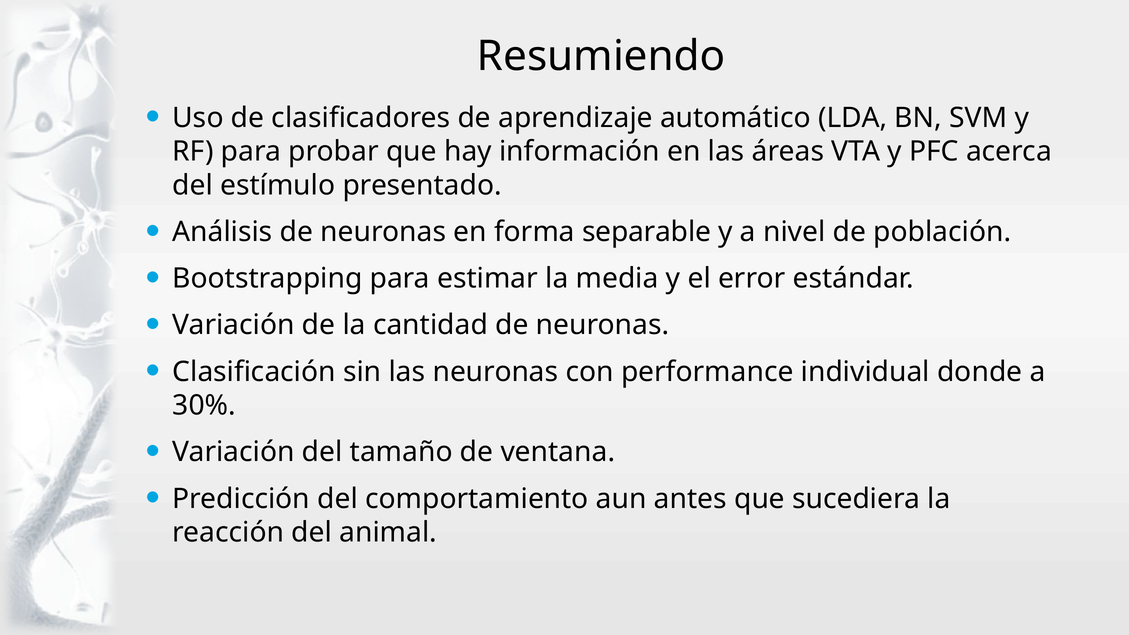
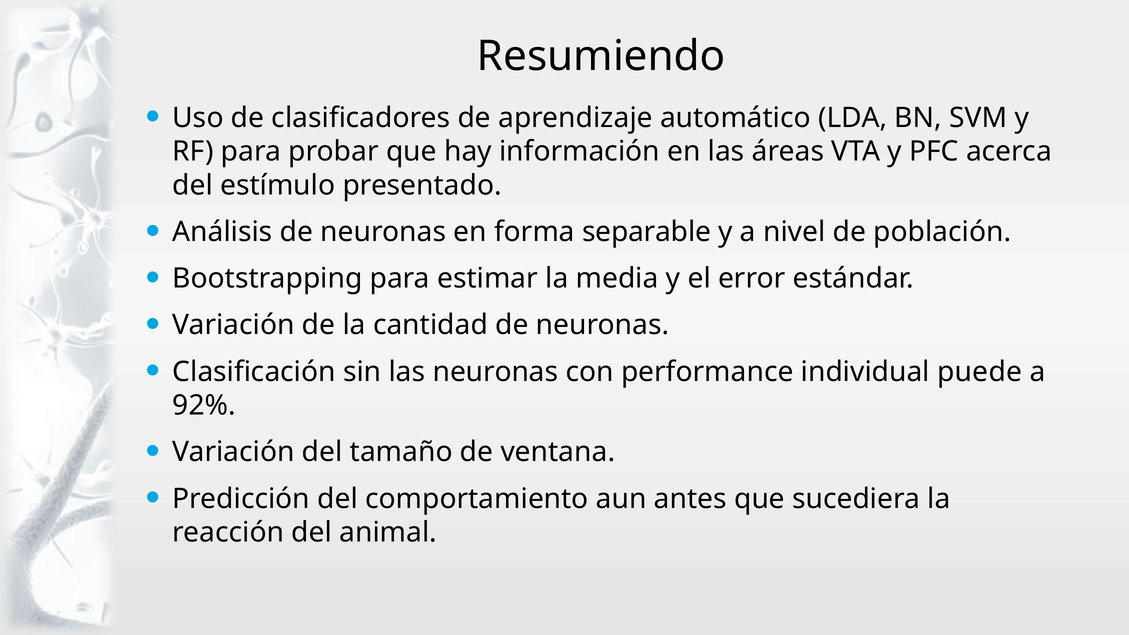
donde: donde -> puede
30%: 30% -> 92%
